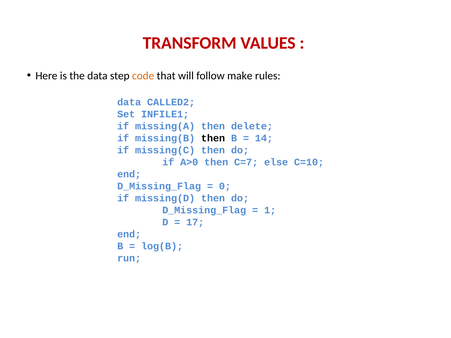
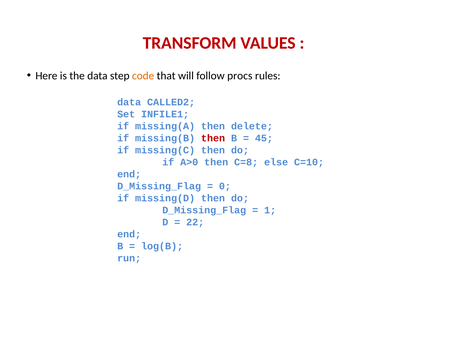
make: make -> procs
then at (213, 138) colour: black -> red
14: 14 -> 45
C=7: C=7 -> C=8
17: 17 -> 22
